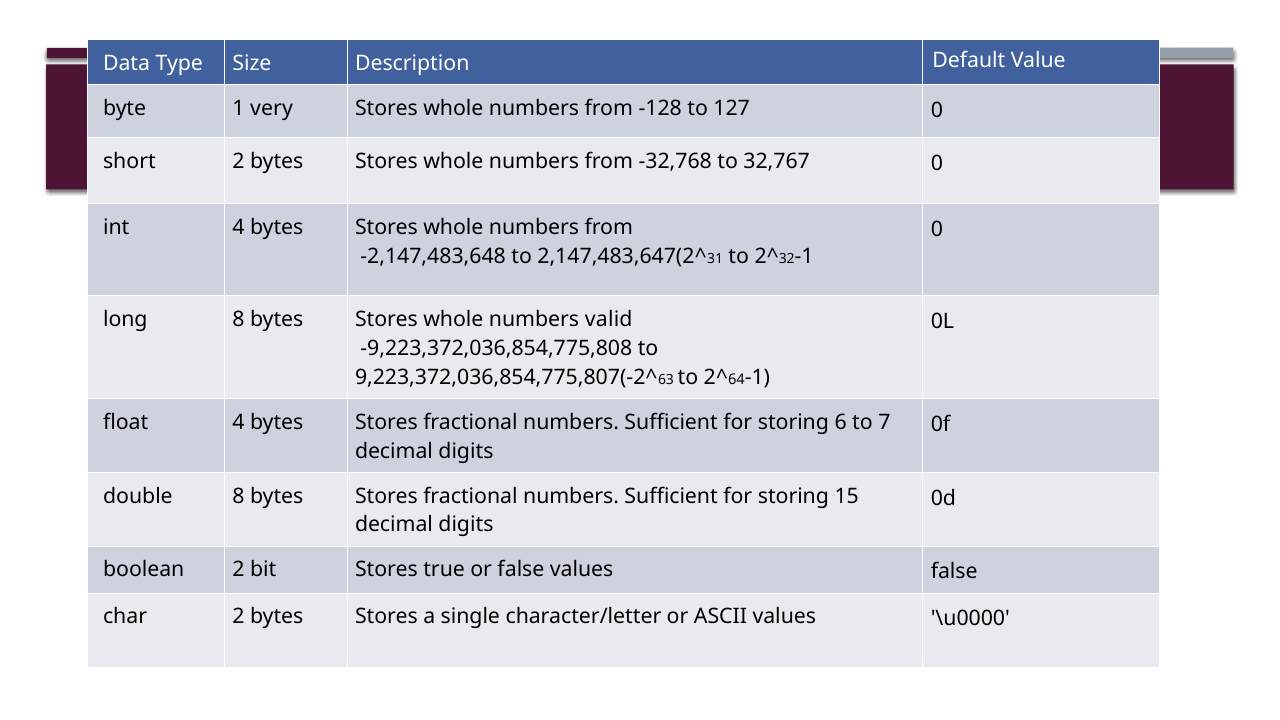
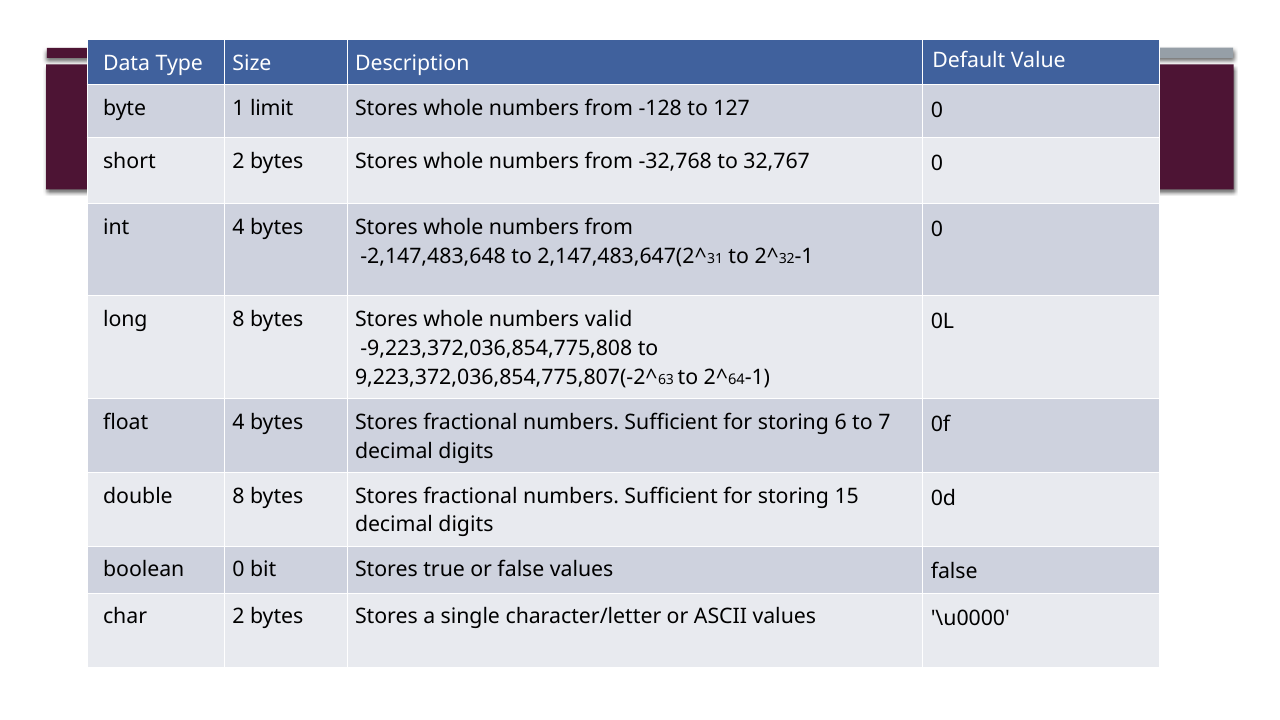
very: very -> limit
boolean 2: 2 -> 0
